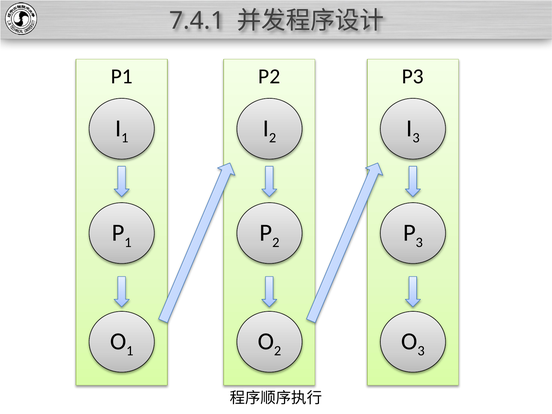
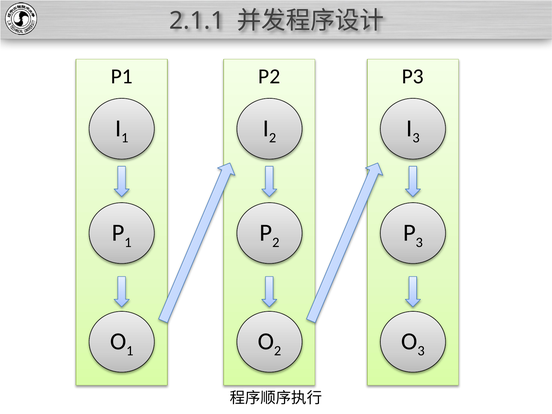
7.4.1: 7.4.1 -> 2.1.1
